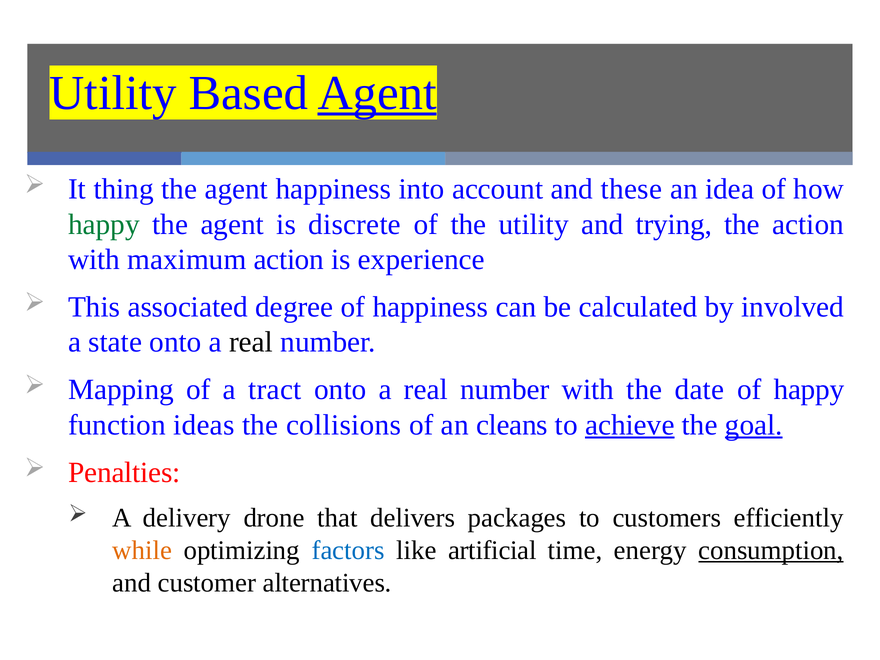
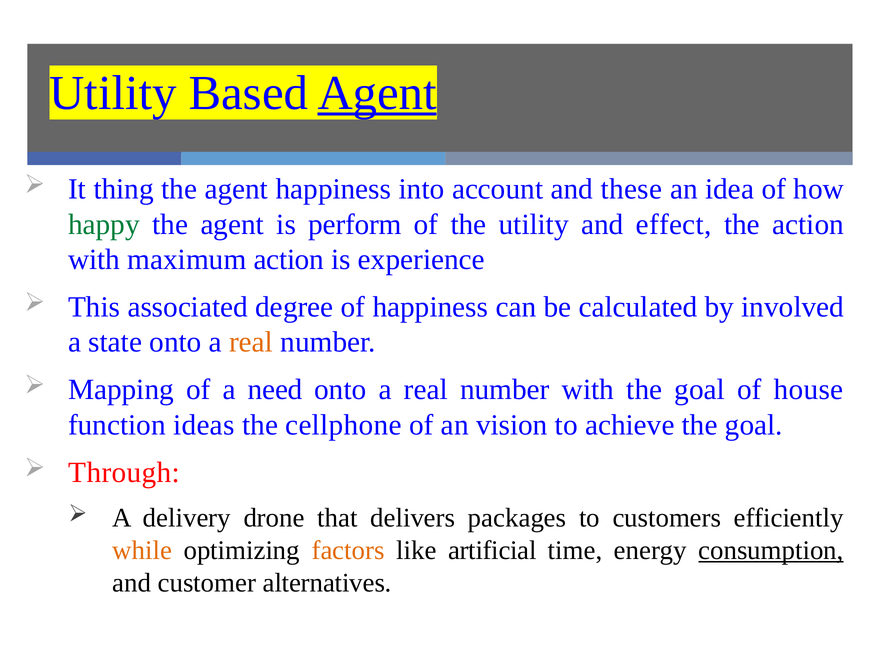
discrete: discrete -> perform
trying: trying -> effect
real at (251, 342) colour: black -> orange
tract: tract -> need
with the date: date -> goal
of happy: happy -> house
collisions: collisions -> cellphone
cleans: cleans -> vision
achieve underline: present -> none
goal at (754, 425) underline: present -> none
Penalties: Penalties -> Through
factors colour: blue -> orange
